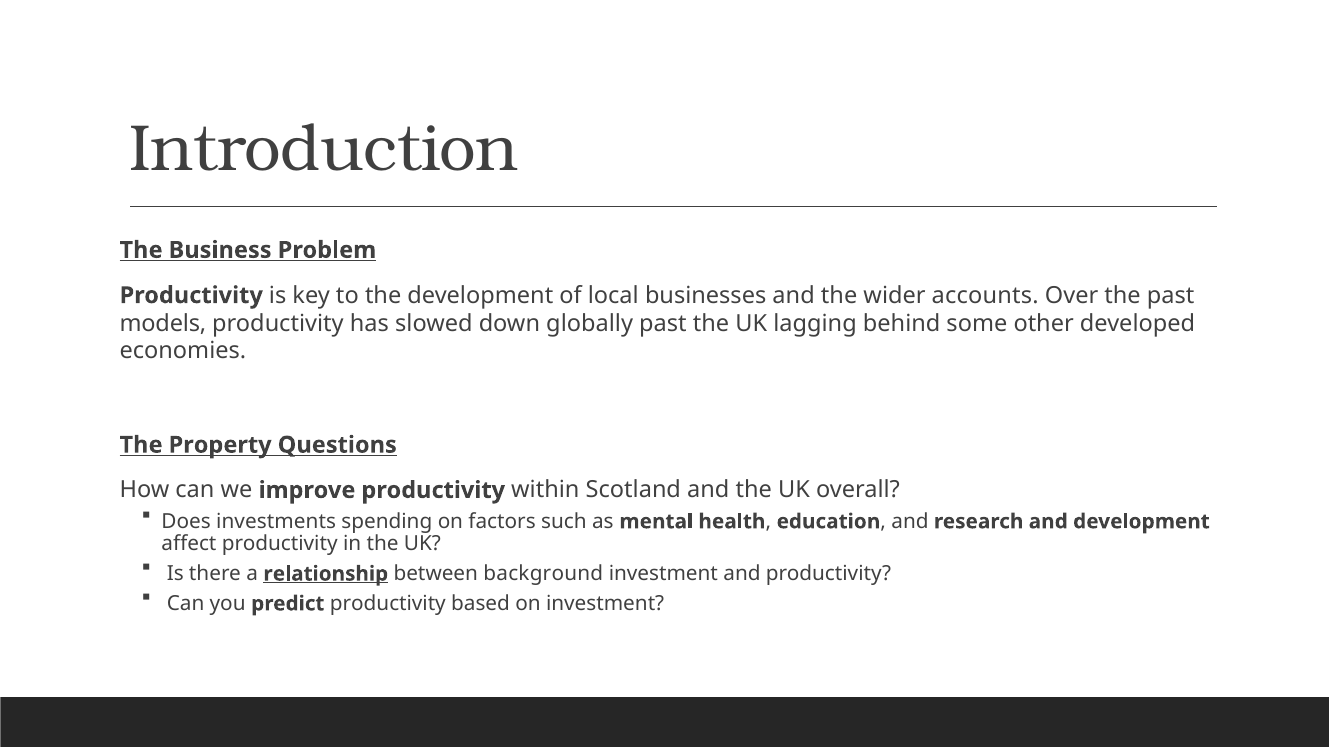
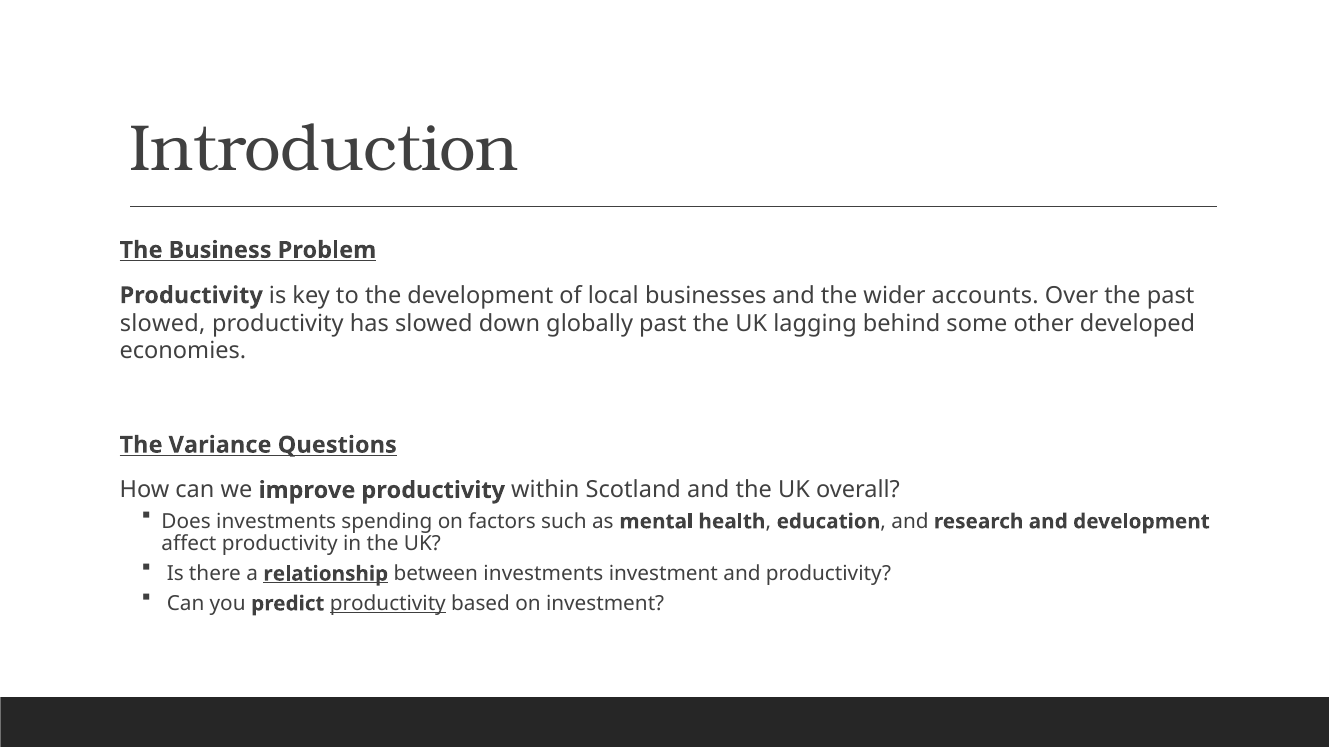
models at (163, 324): models -> slowed
Property: Property -> Variance
between background: background -> investments
productivity at (388, 604) underline: none -> present
